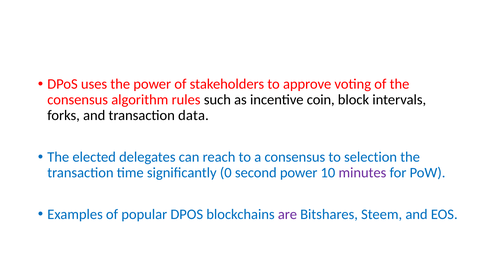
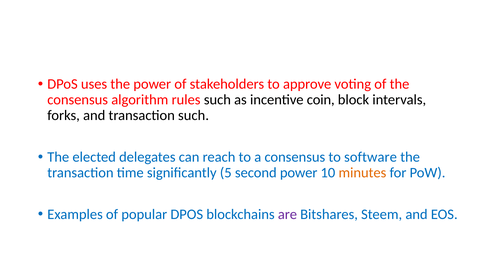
transaction data: data -> such
selection: selection -> software
0: 0 -> 5
minutes colour: purple -> orange
